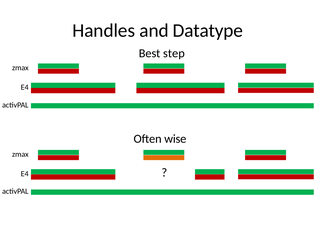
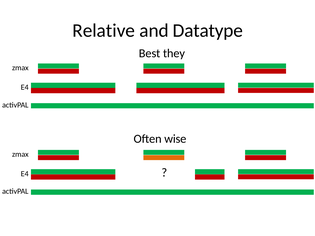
Handles: Handles -> Relative
step: step -> they
